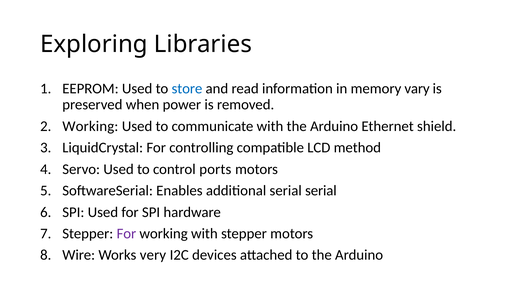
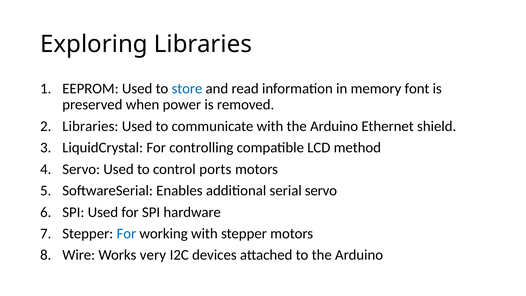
vary: vary -> font
Working at (90, 126): Working -> Libraries
serial serial: serial -> servo
For at (126, 234) colour: purple -> blue
